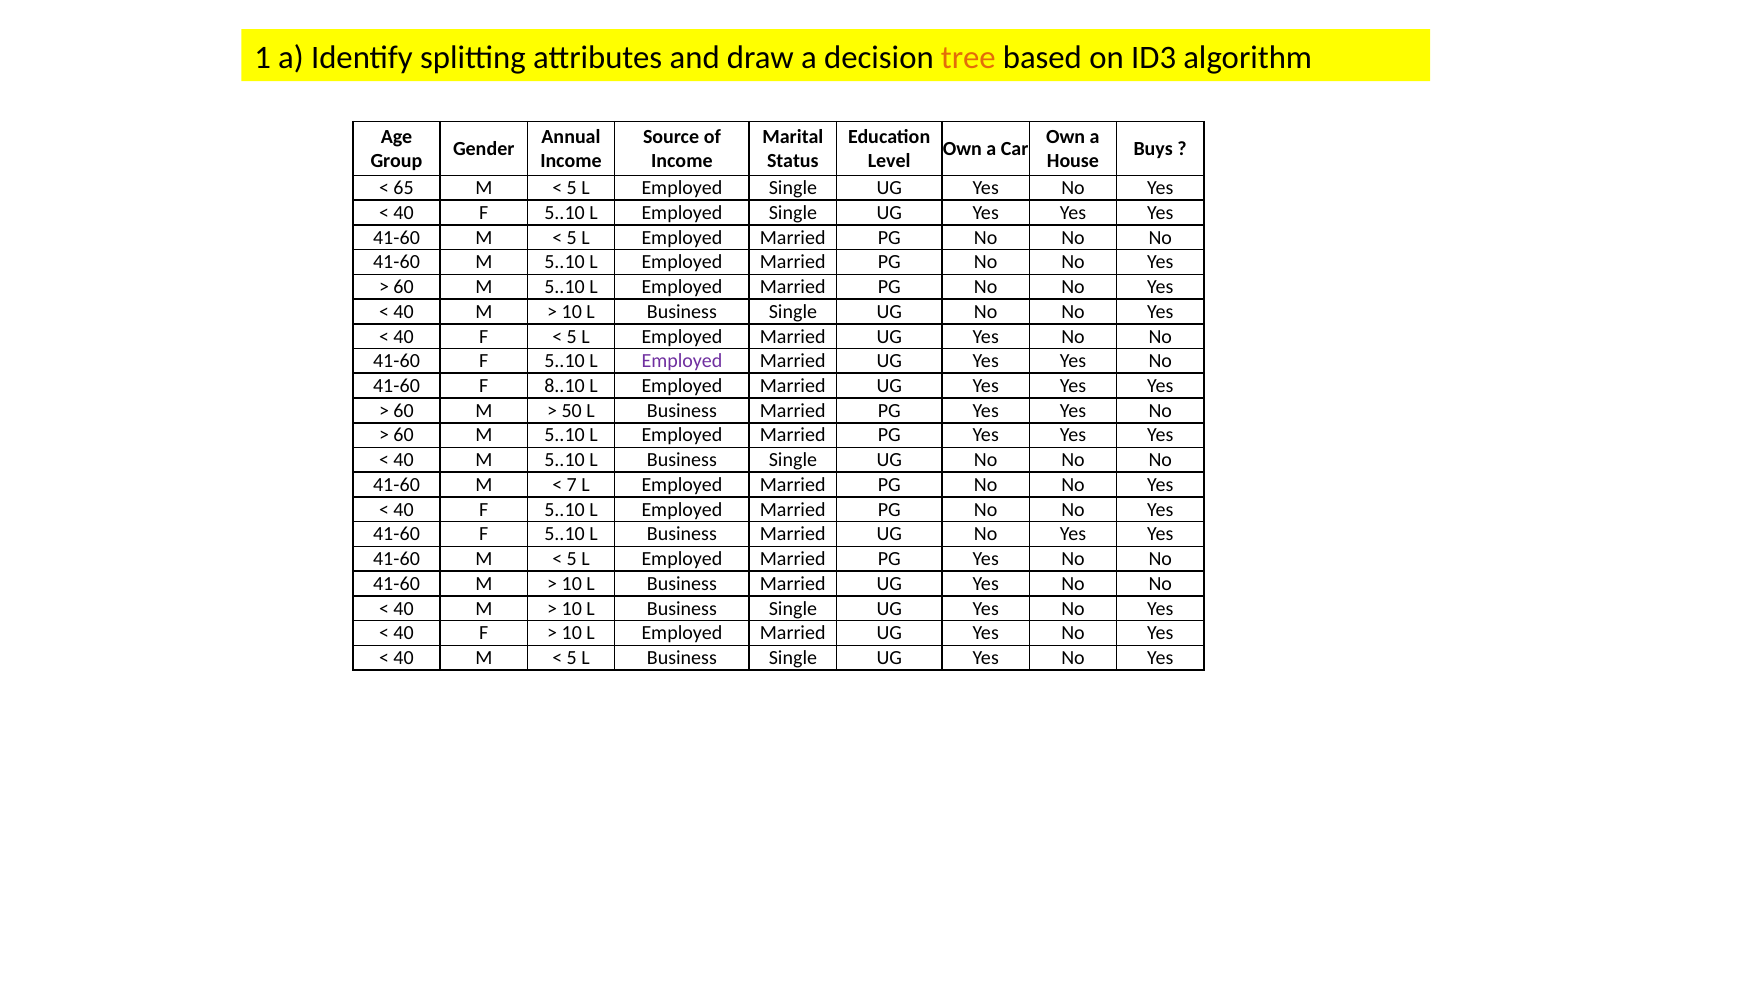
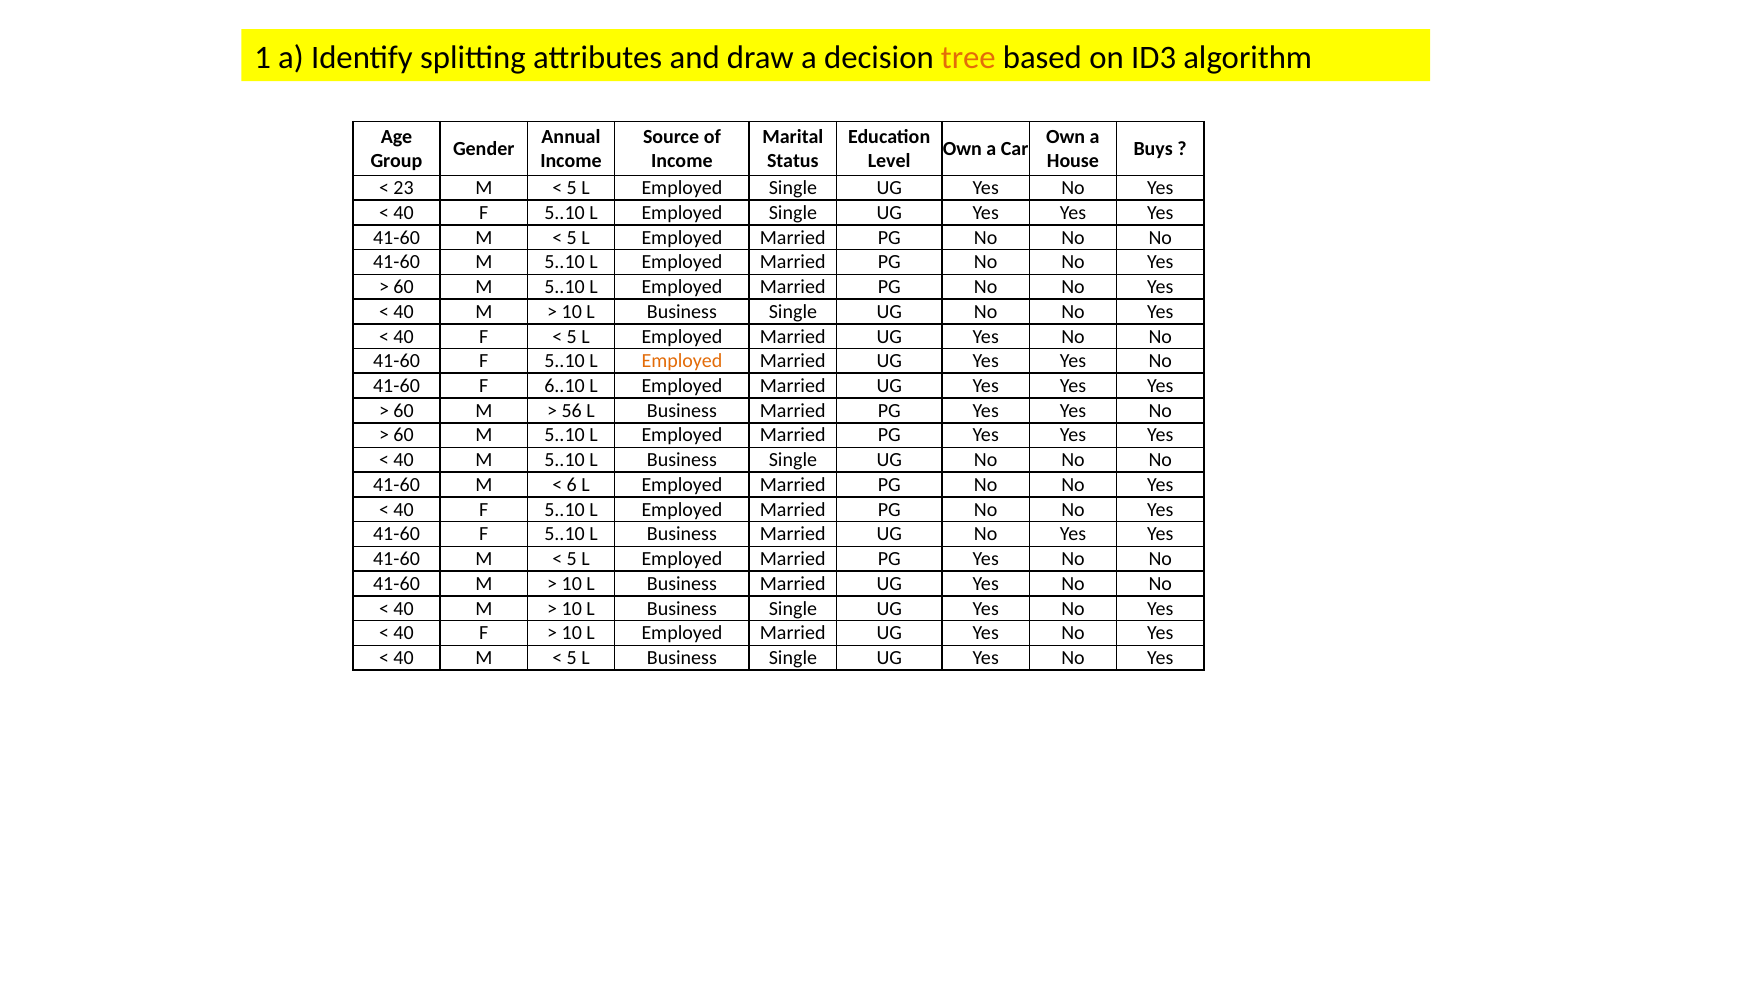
65: 65 -> 23
Employed at (682, 361) colour: purple -> orange
8..10: 8..10 -> 6..10
50: 50 -> 56
7: 7 -> 6
